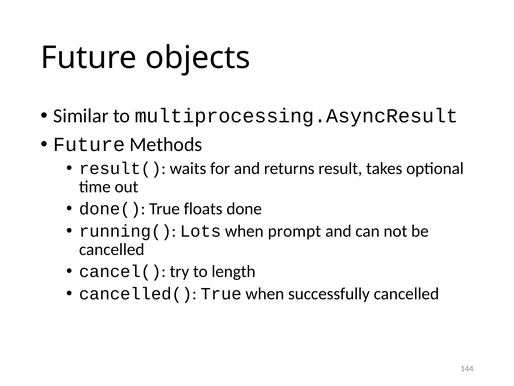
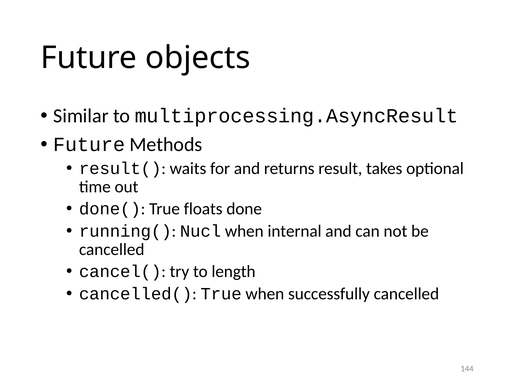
Lots: Lots -> Nucl
prompt: prompt -> internal
